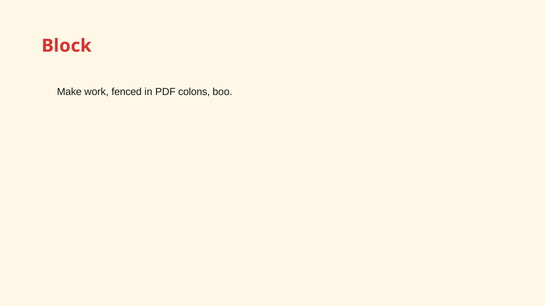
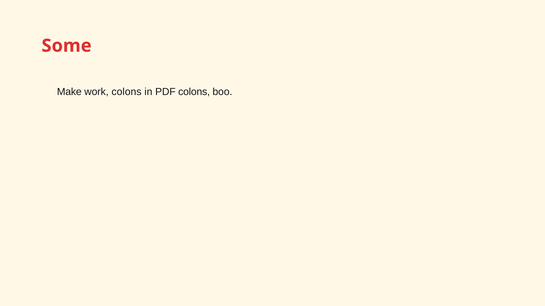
Block: Block -> Some
work fenced: fenced -> colons
